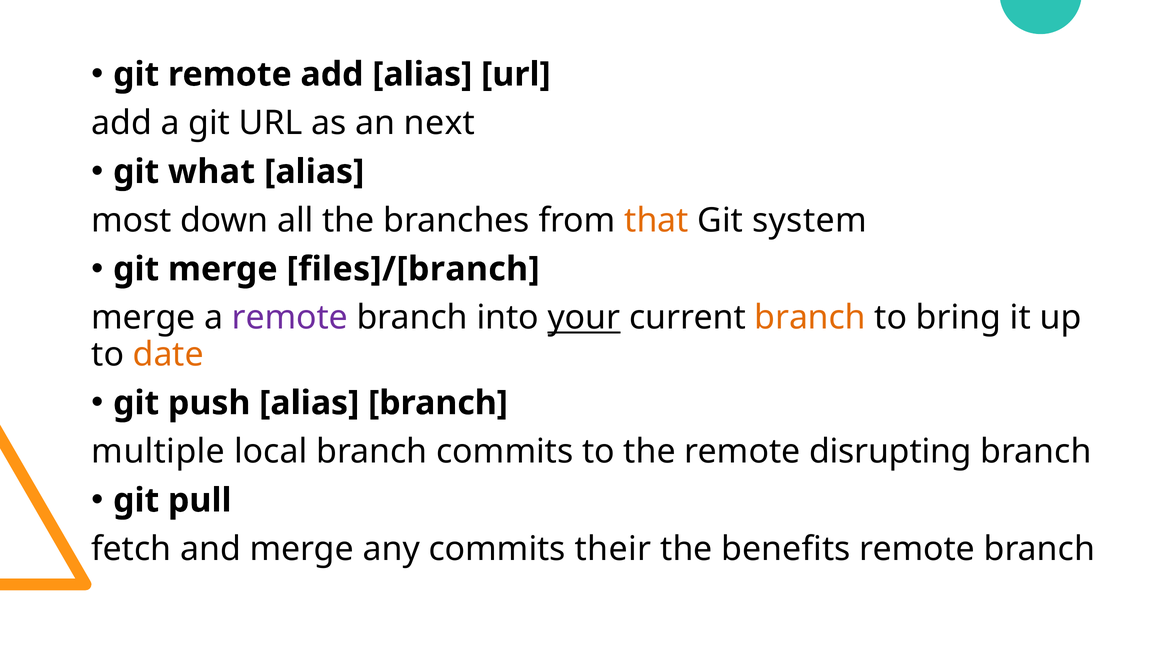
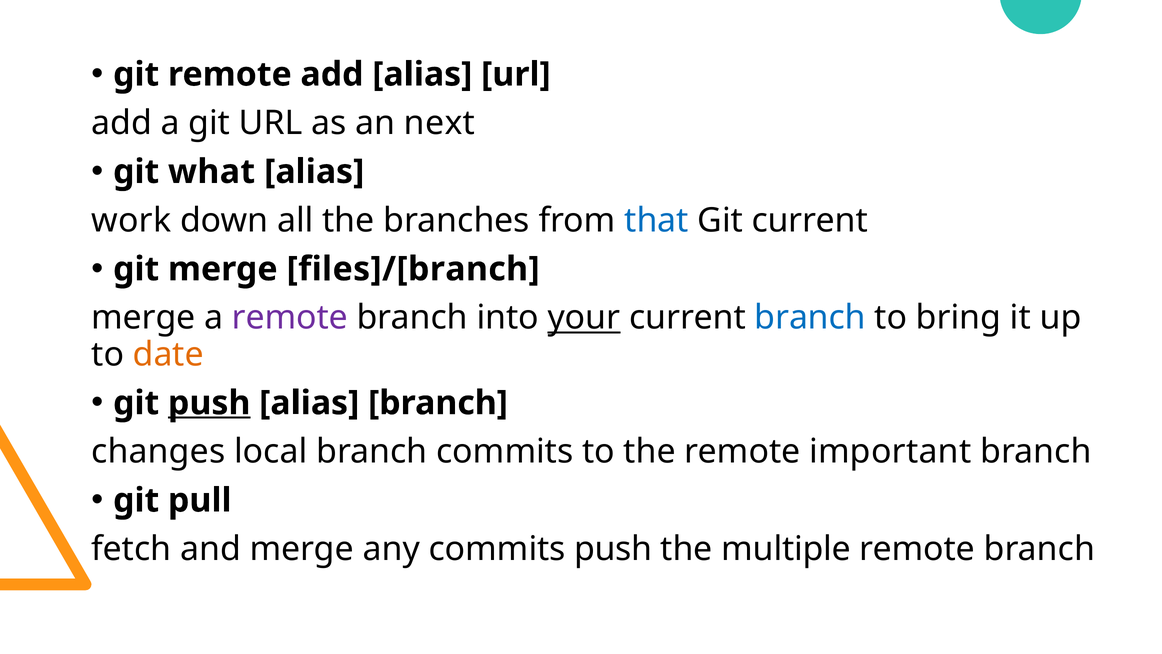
most: most -> work
that colour: orange -> blue
Git system: system -> current
branch at (810, 318) colour: orange -> blue
push at (209, 403) underline: none -> present
multiple: multiple -> changes
disrupting: disrupting -> important
commits their: their -> push
benefits: benefits -> multiple
